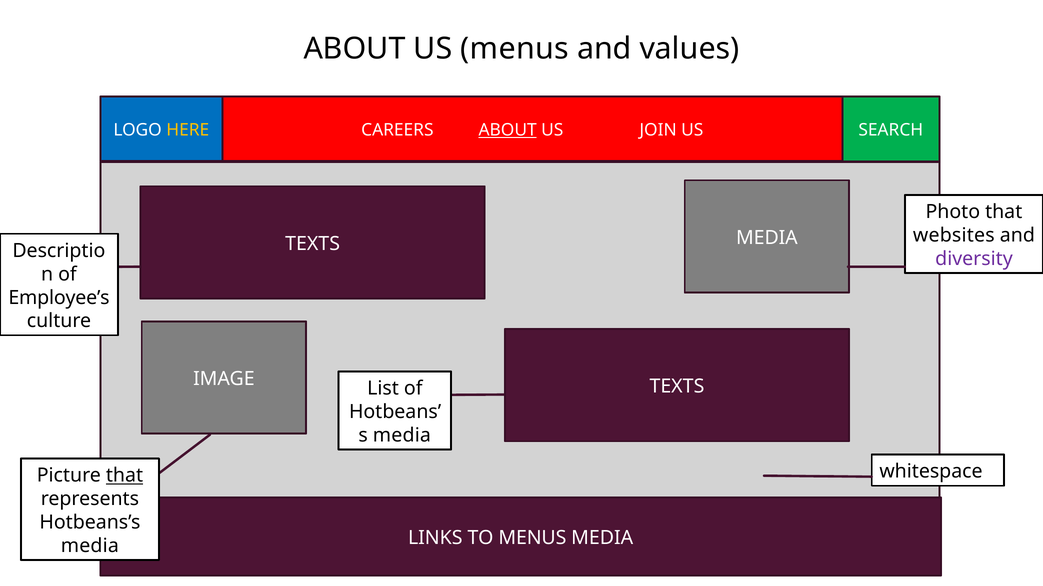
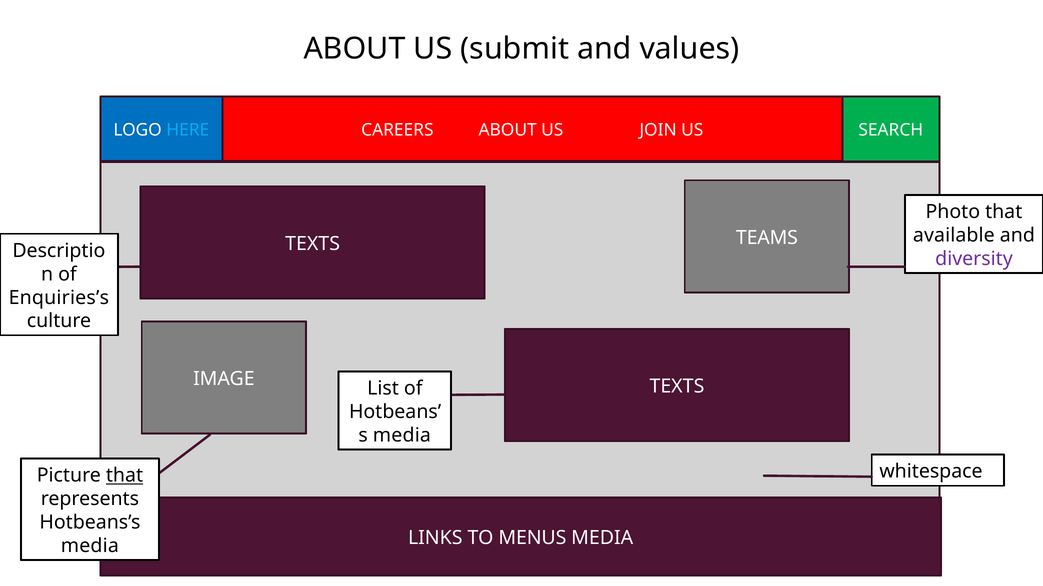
US menus: menus -> submit
HERE colour: yellow -> light blue
ABOUT at (508, 130) underline: present -> none
websites: websites -> available
MEDIA at (767, 238): MEDIA -> TEAMS
Employee’s: Employee’s -> Enquiries’s
